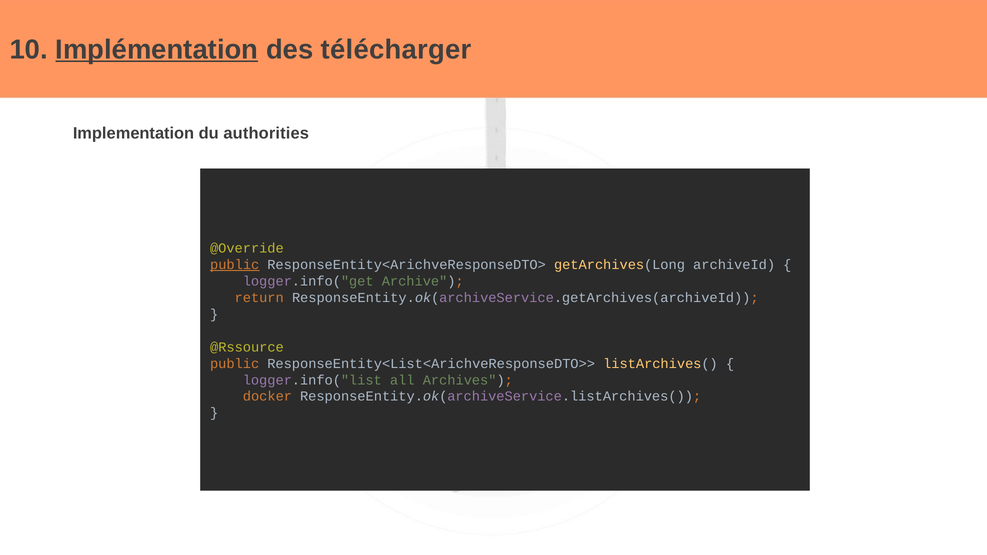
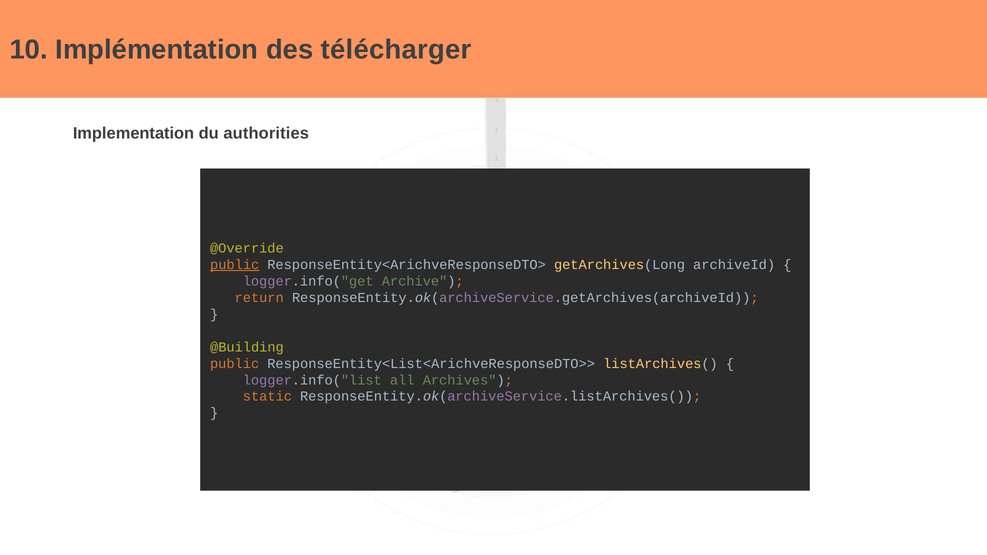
Implémentation underline: present -> none
@Rssource: @Rssource -> @Building
docker: docker -> static
